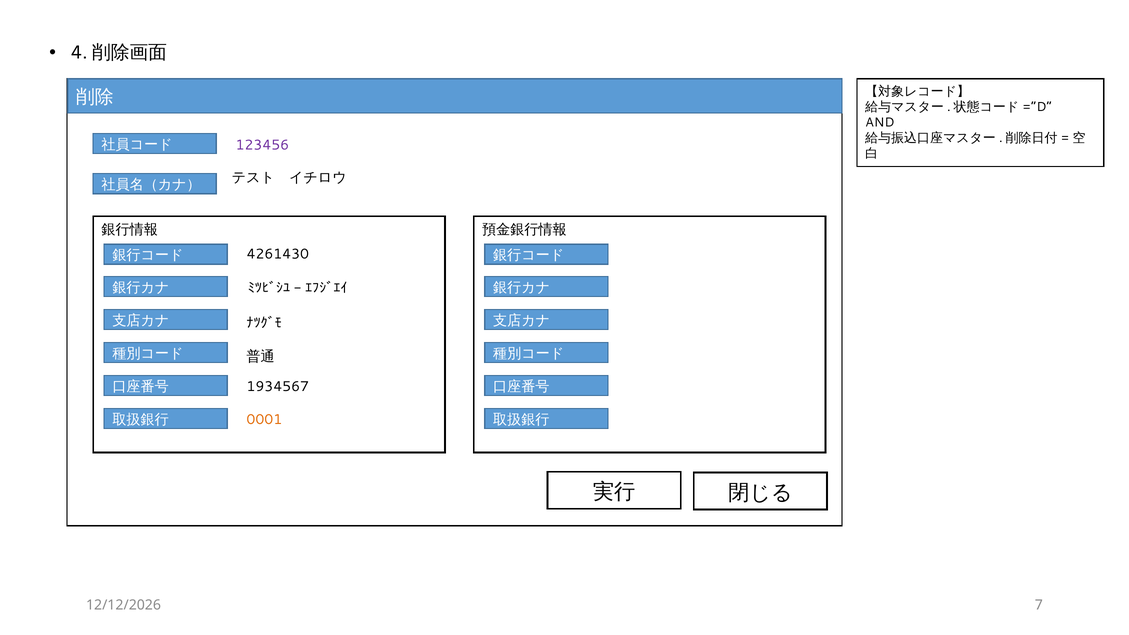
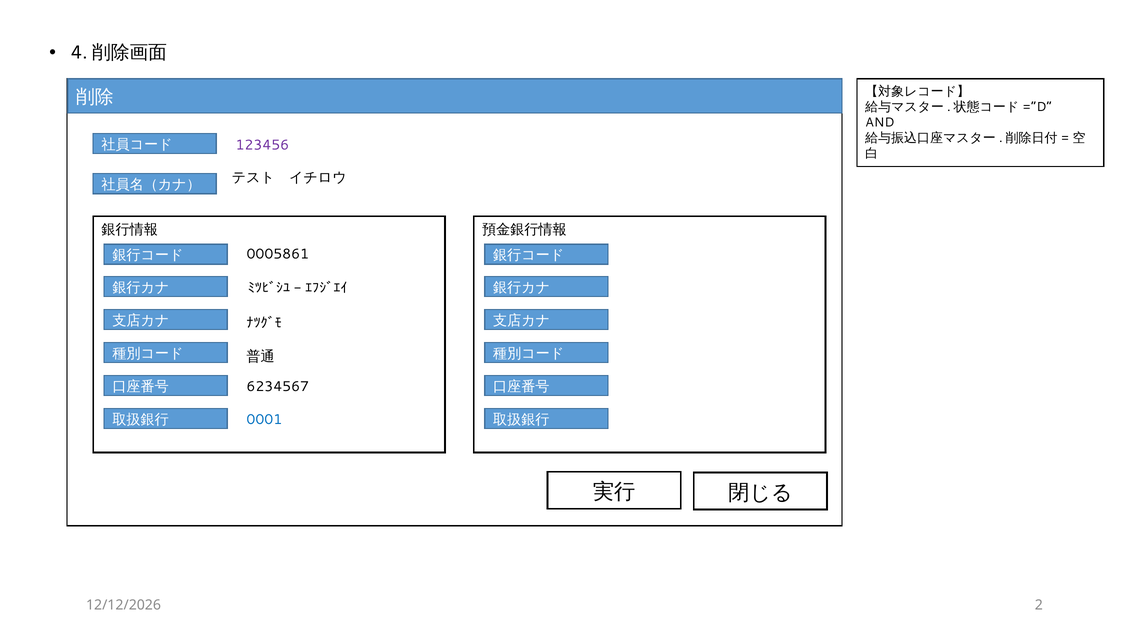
4261430: 4261430 -> 0005861
1934567: 1934567 -> 6234567
0001 colour: orange -> blue
7: 7 -> 2
